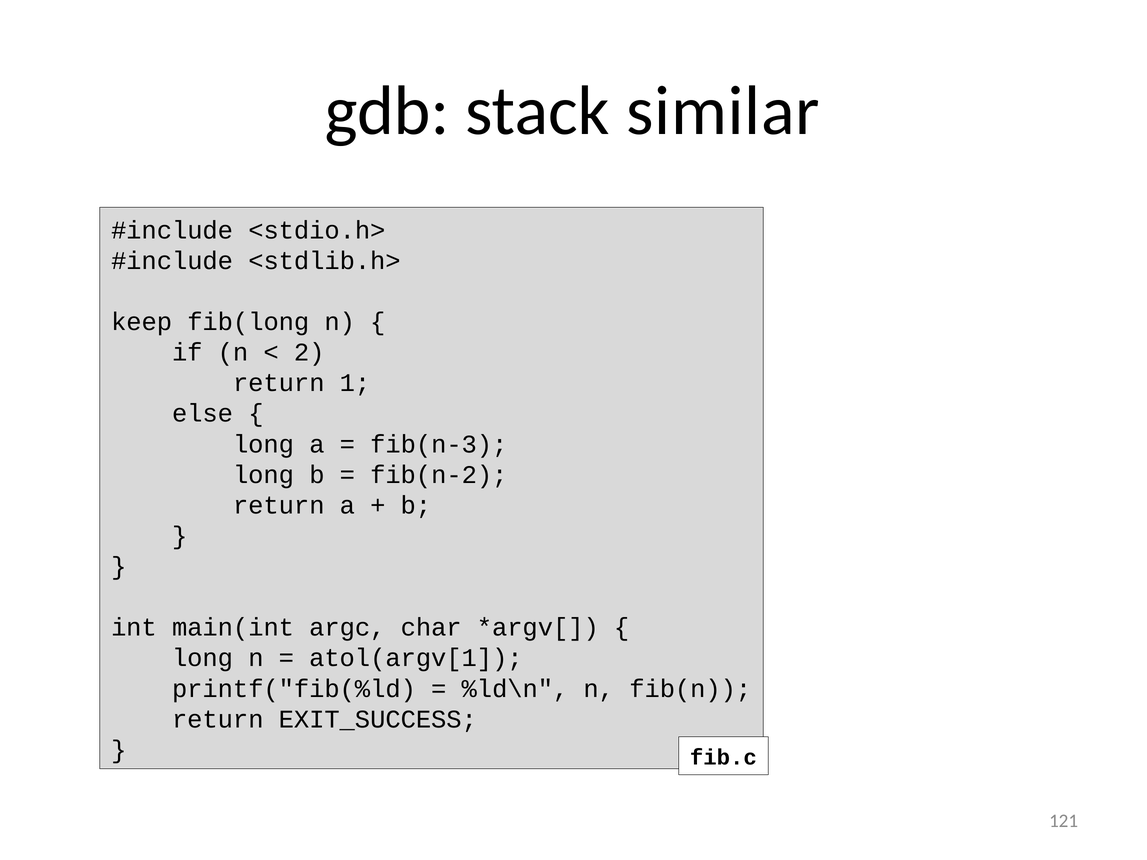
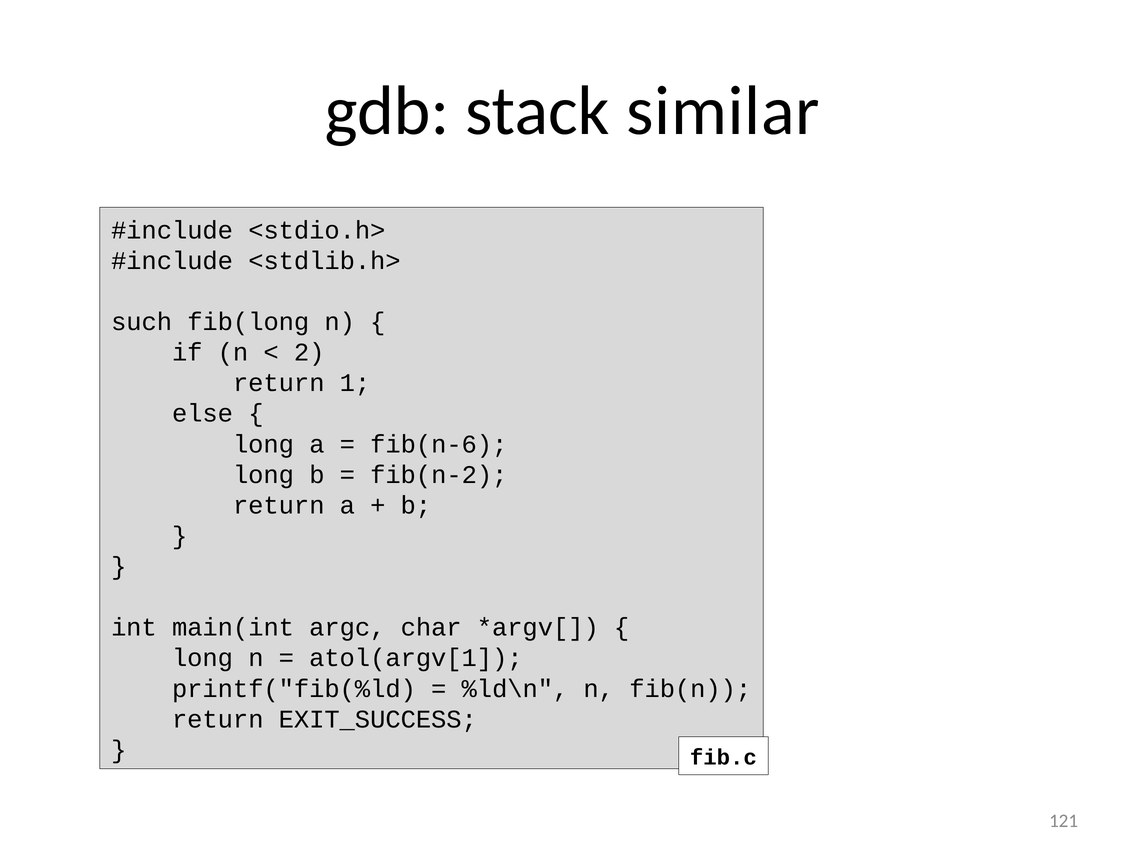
keep: keep -> such
fib(n-3: fib(n-3 -> fib(n-6
